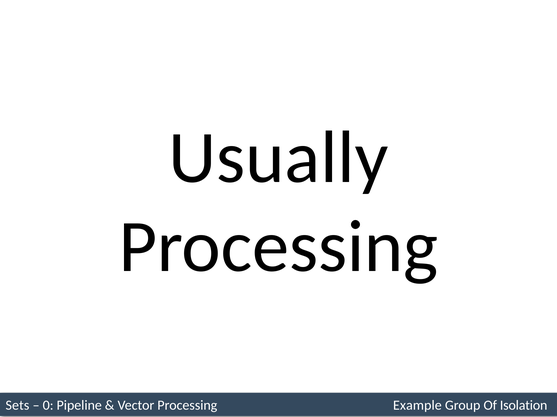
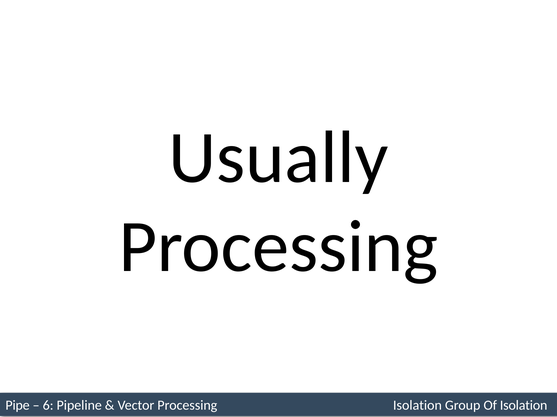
Sets: Sets -> Pipe
0: 0 -> 6
Processing Example: Example -> Isolation
